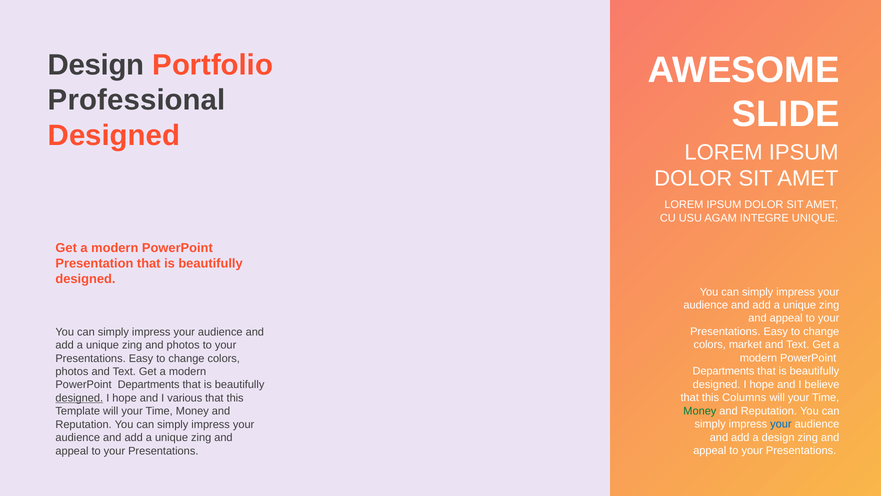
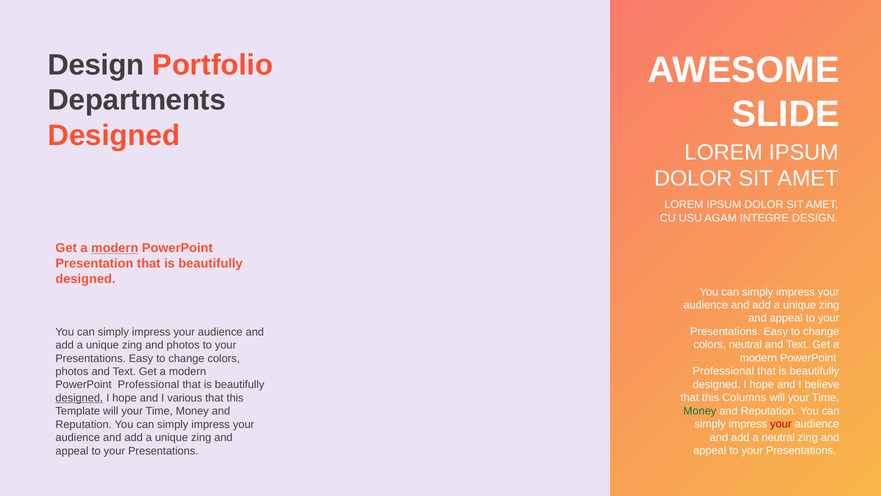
Professional: Professional -> Departments
INTEGRE UNIQUE: UNIQUE -> DESIGN
modern at (115, 248) underline: none -> present
colors market: market -> neutral
Departments at (724, 371): Departments -> Professional
Departments at (149, 384): Departments -> Professional
your at (781, 424) colour: blue -> red
a design: design -> neutral
